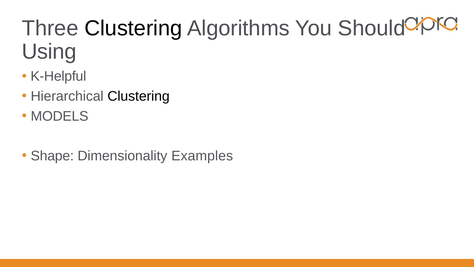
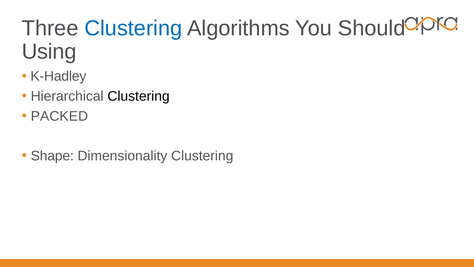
Clustering at (133, 28) colour: black -> blue
K-Helpful: K-Helpful -> K-Hadley
MODELS: MODELS -> PACKED
Dimensionality Examples: Examples -> Clustering
